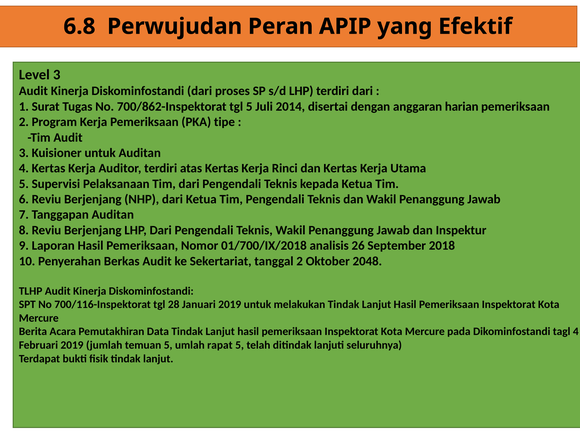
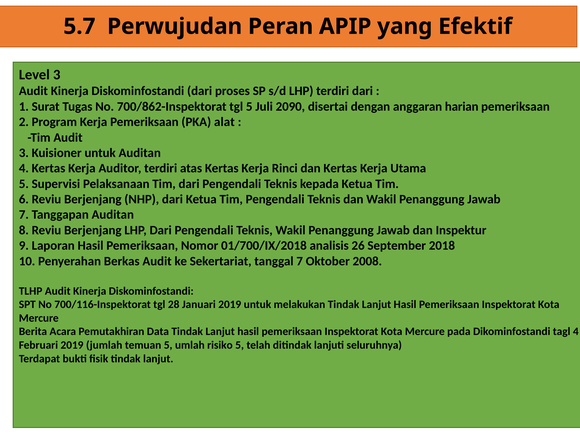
6.8: 6.8 -> 5.7
2014: 2014 -> 2090
tipe: tipe -> alat
tanggal 2: 2 -> 7
2048: 2048 -> 2008
rapat: rapat -> risiko
